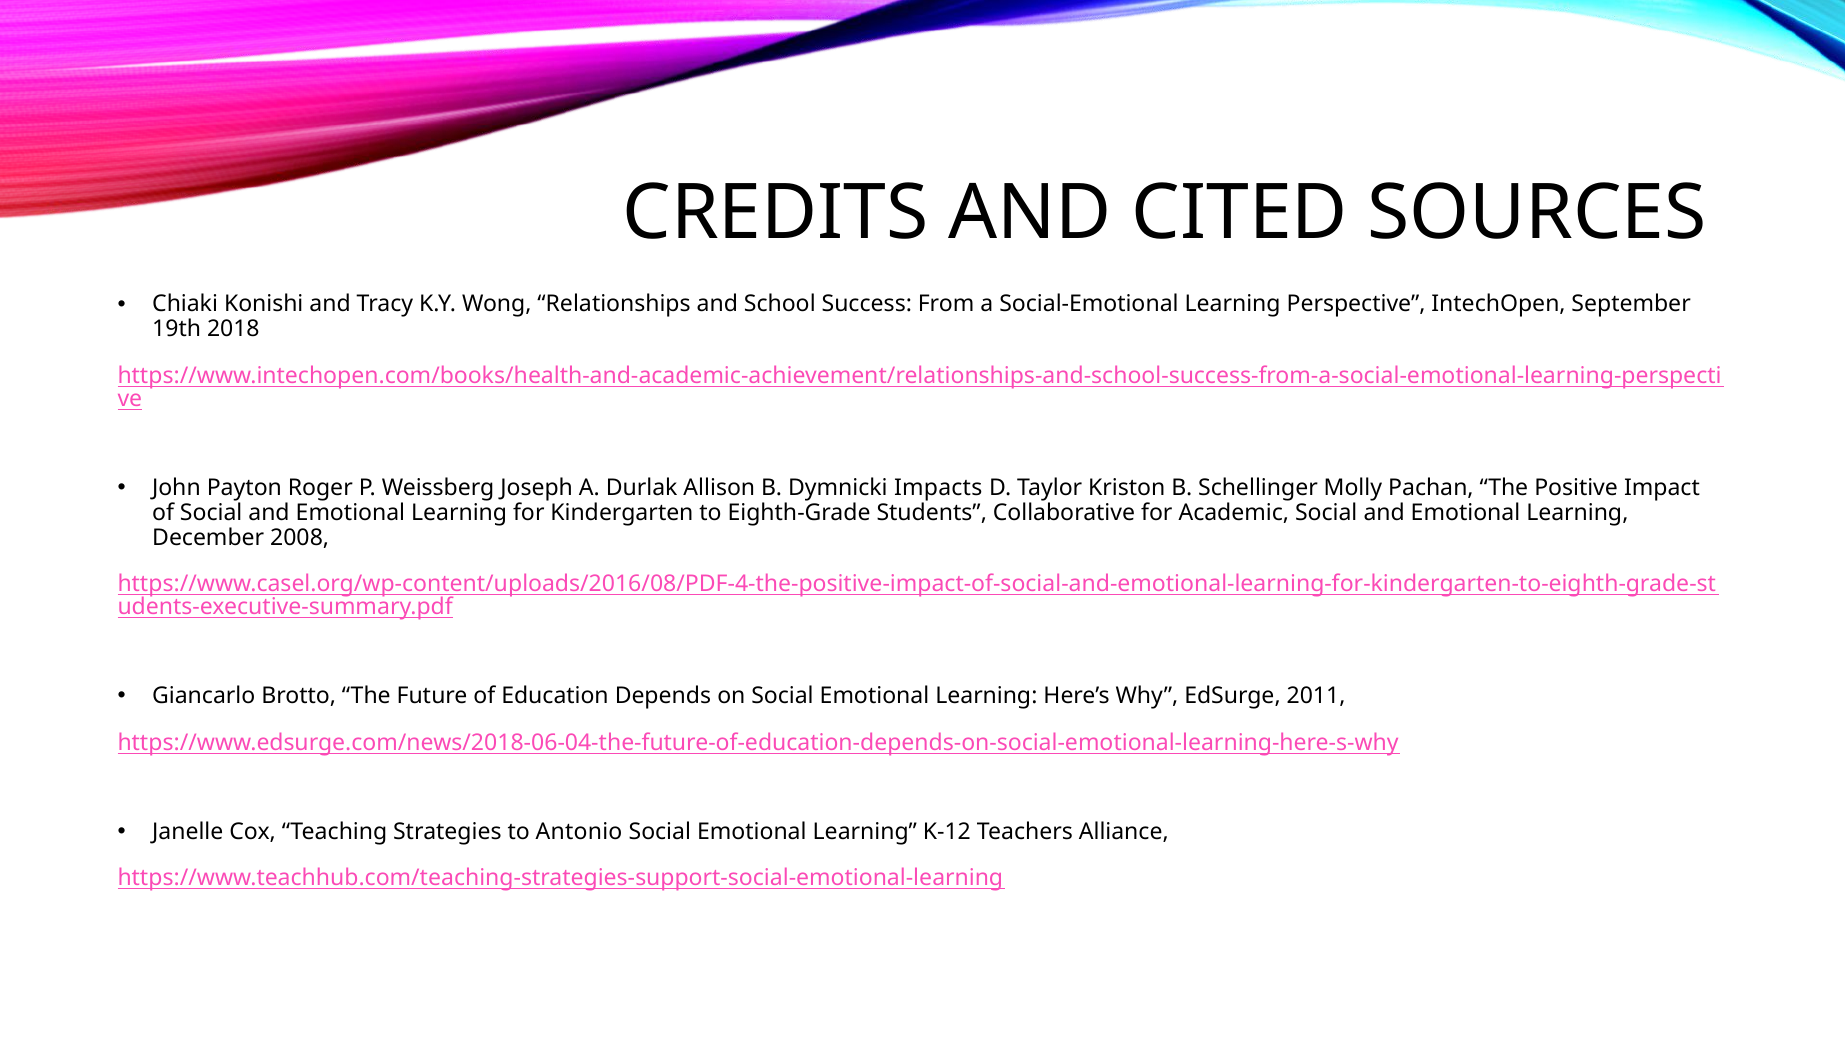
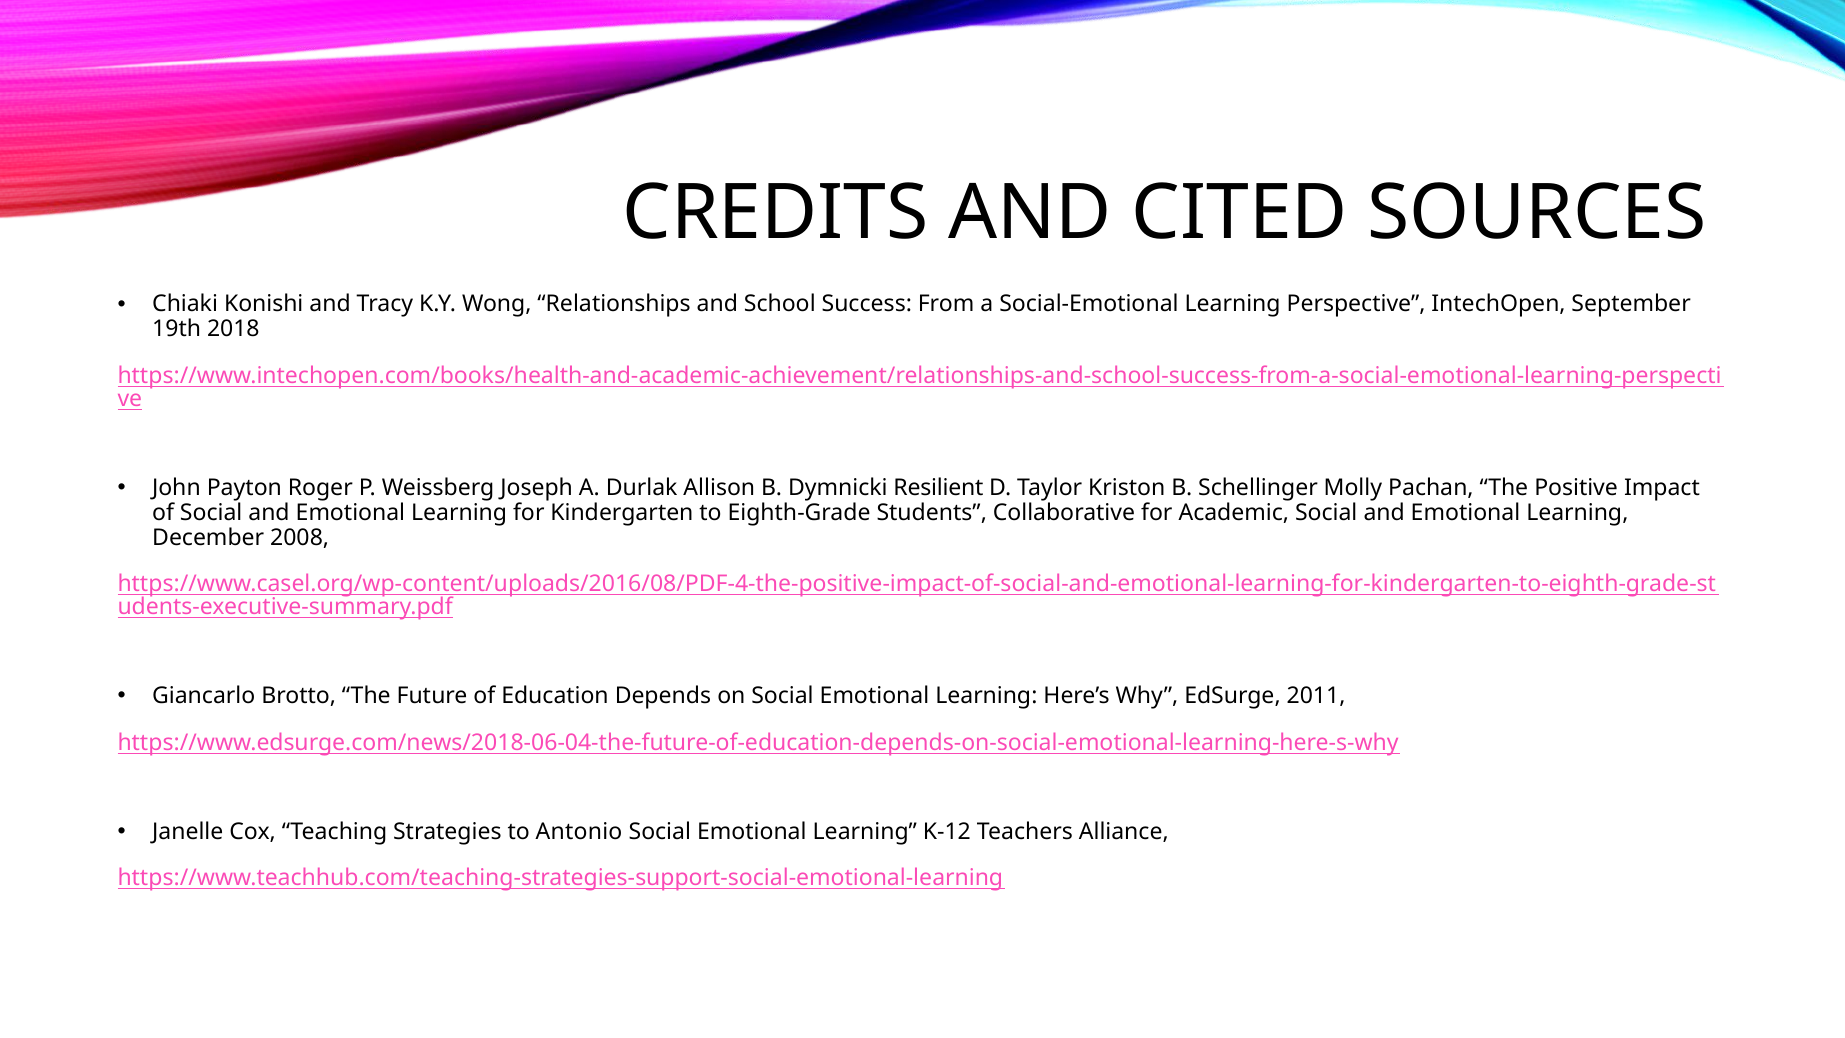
Impacts: Impacts -> Resilient
